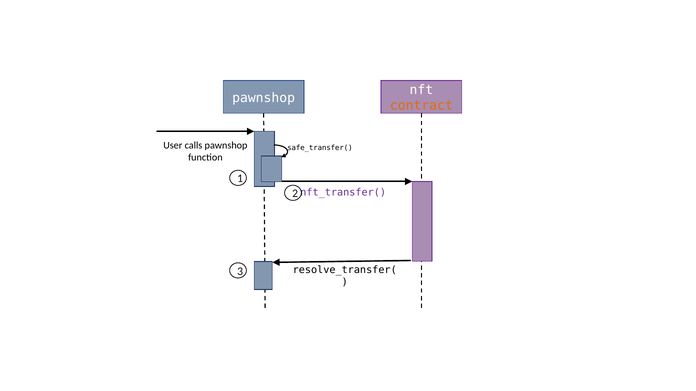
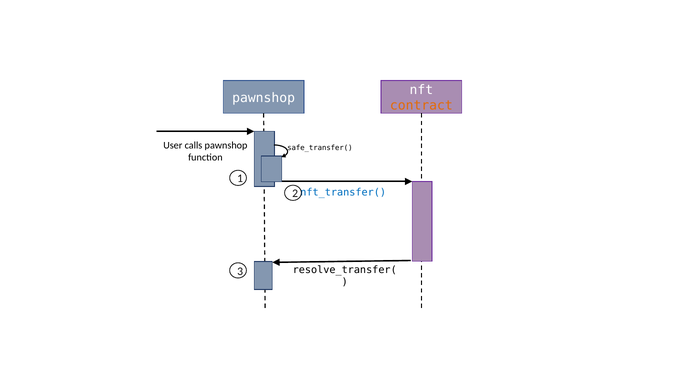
nft_transfer( colour: purple -> blue
